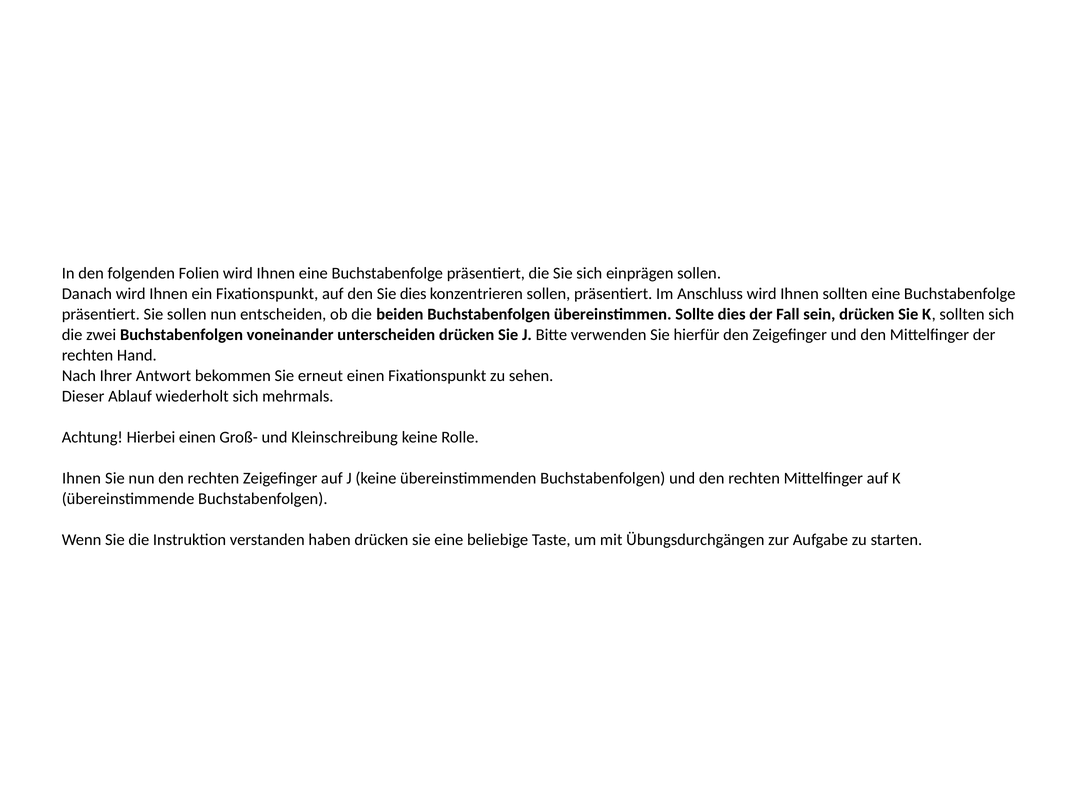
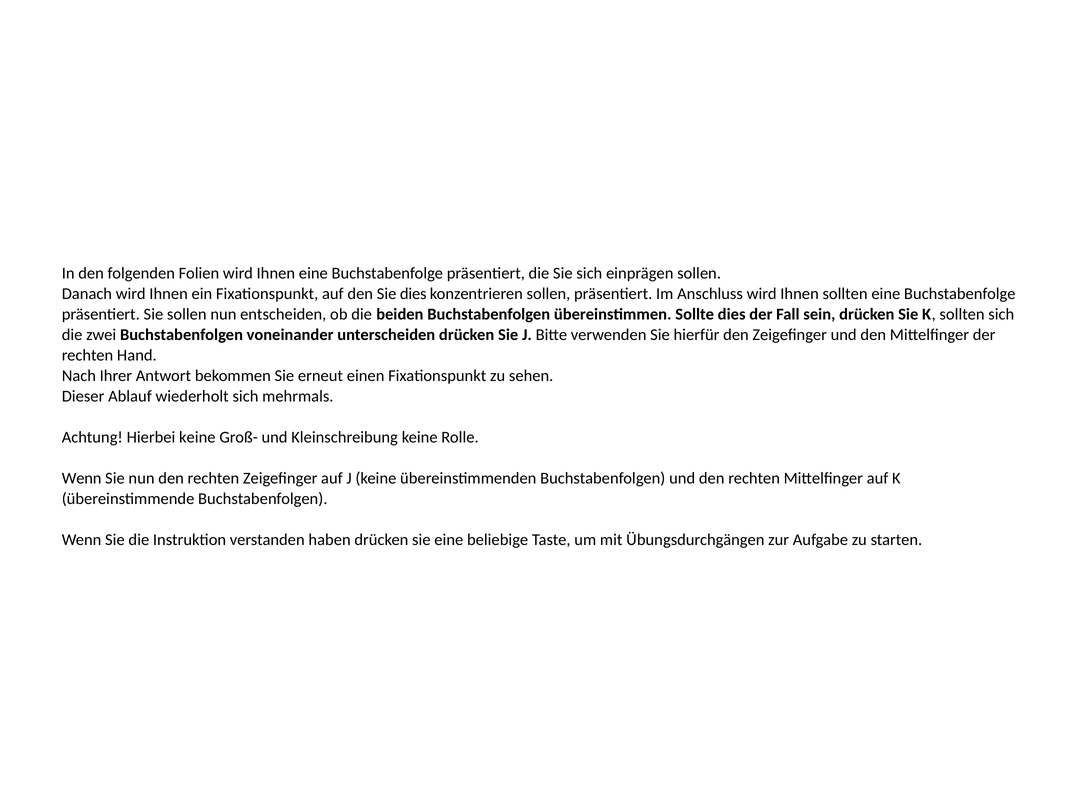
Hierbei einen: einen -> keine
Ihnen at (81, 478): Ihnen -> Wenn
